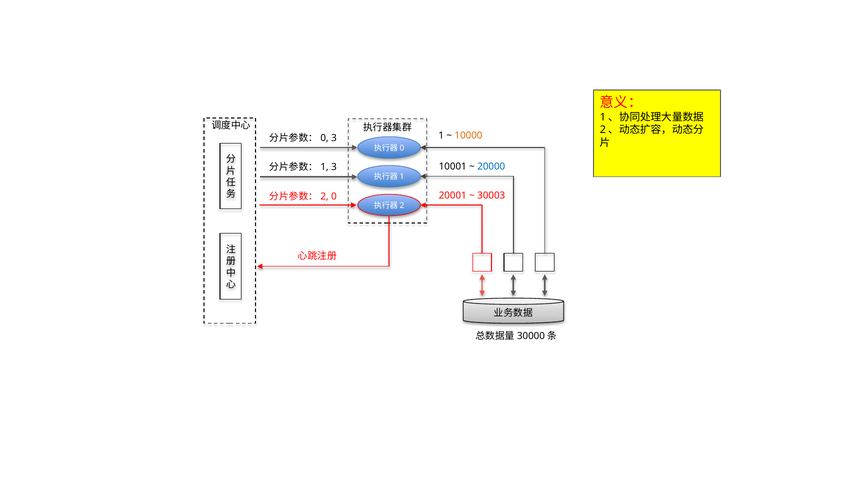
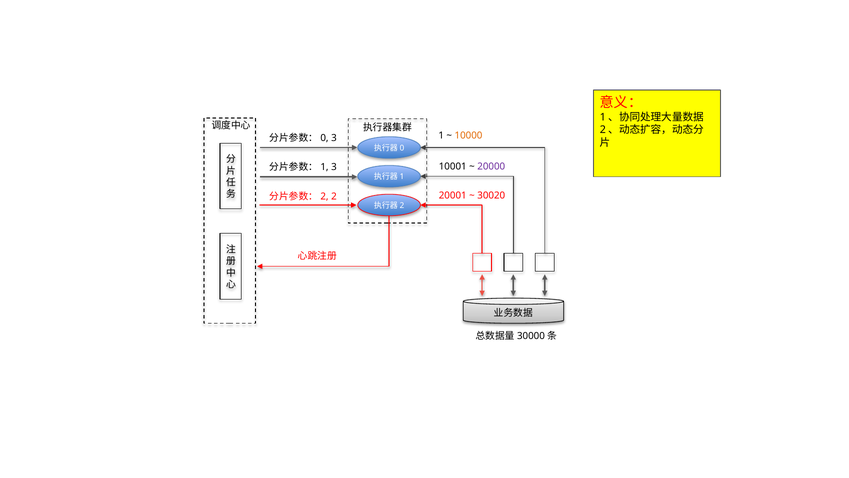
20000 colour: blue -> purple
0: 0 -> 2
30003: 30003 -> 30020
